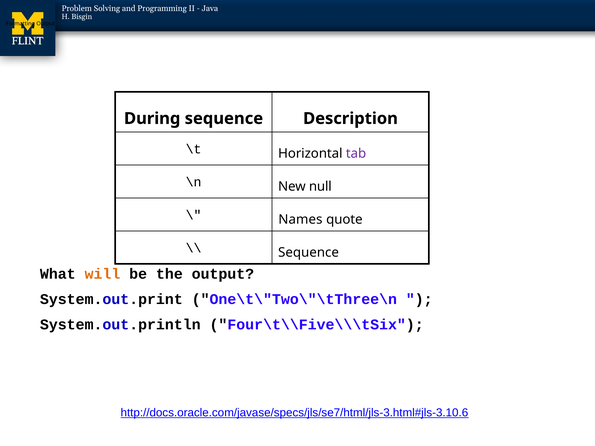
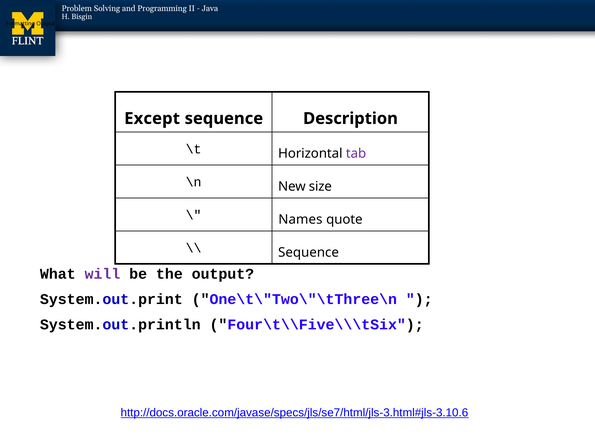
During: During -> Except
null: null -> size
will colour: orange -> purple
